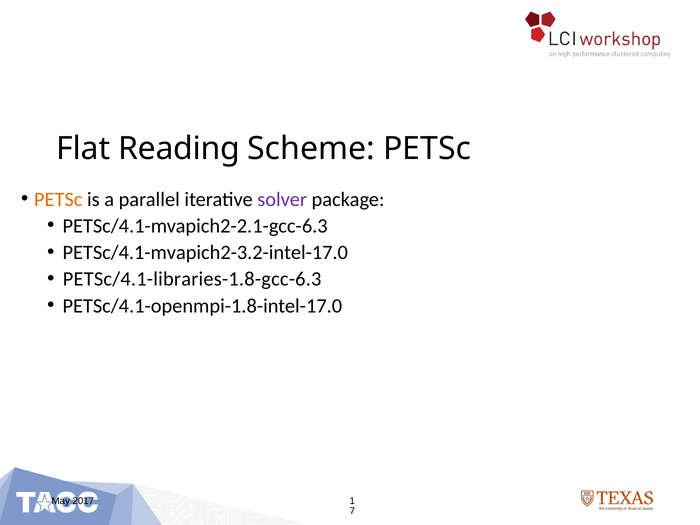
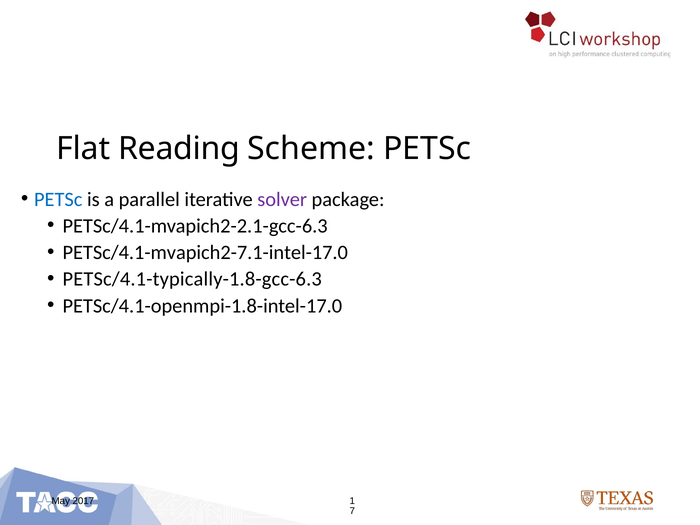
PETSc at (58, 199) colour: orange -> blue
PETSc/4.1-mvapich2-3.2-intel-17.0: PETSc/4.1-mvapich2-3.2-intel-17.0 -> PETSc/4.1-mvapich2-7.1-intel-17.0
PETSc/4.1-libraries-1.8-gcc-6.3: PETSc/4.1-libraries-1.8-gcc-6.3 -> PETSc/4.1-typically-1.8-gcc-6.3
